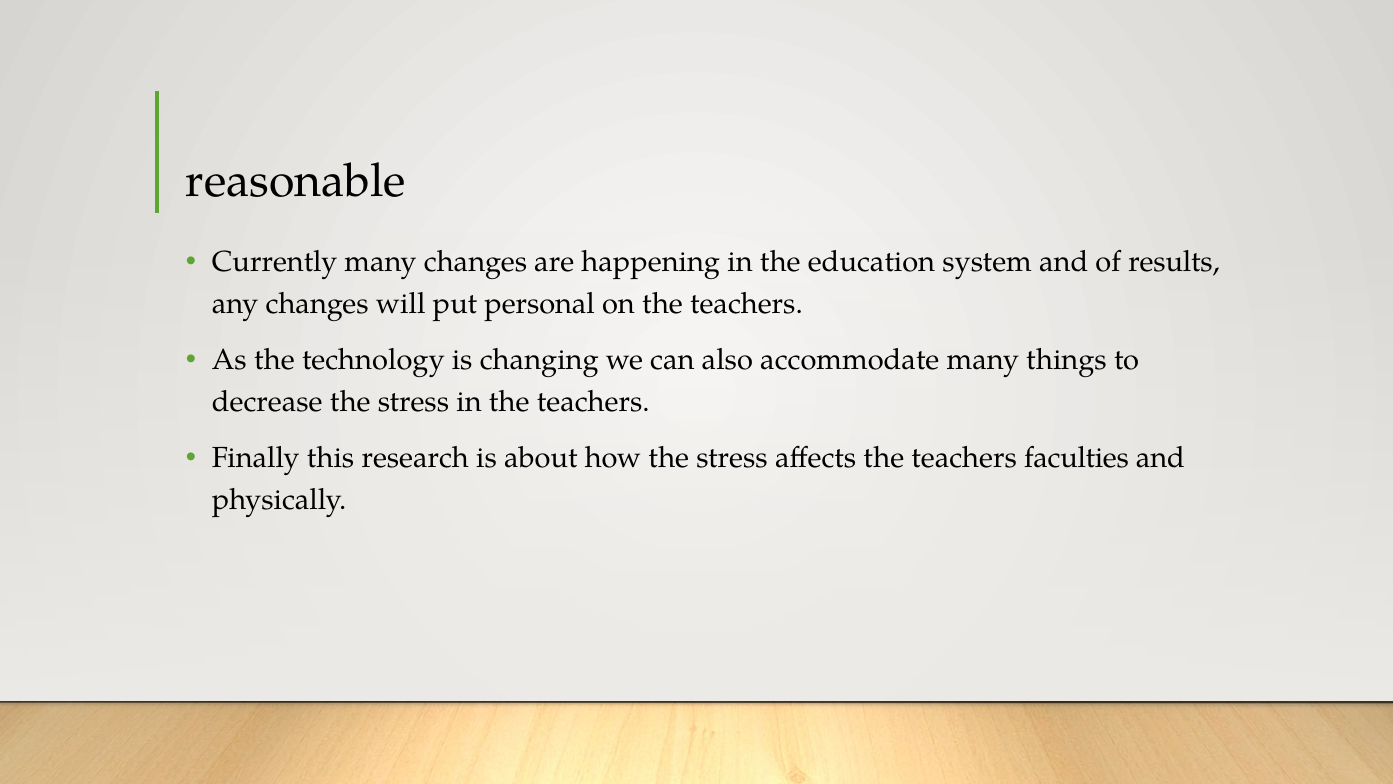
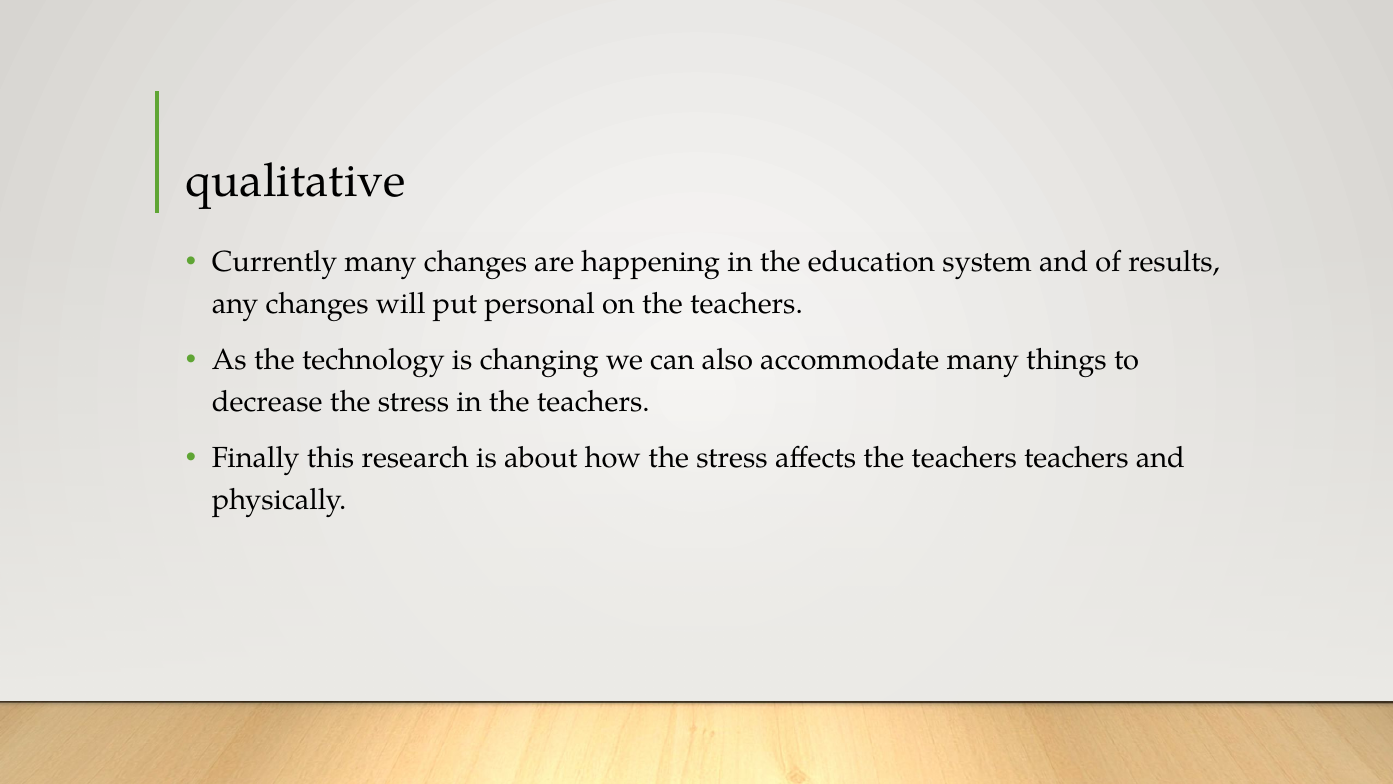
reasonable: reasonable -> qualitative
teachers faculties: faculties -> teachers
